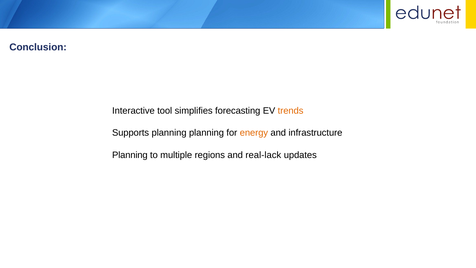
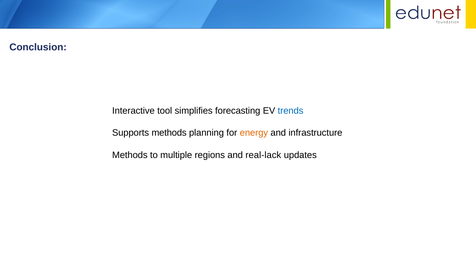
trends colour: orange -> blue
Supports planning: planning -> methods
Planning at (130, 155): Planning -> Methods
